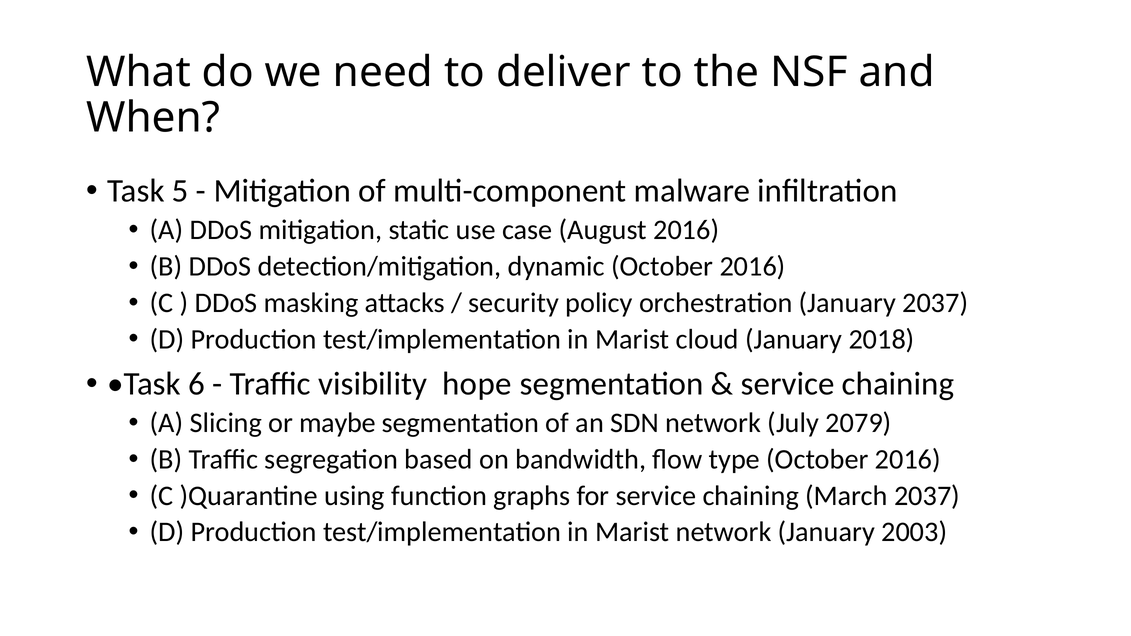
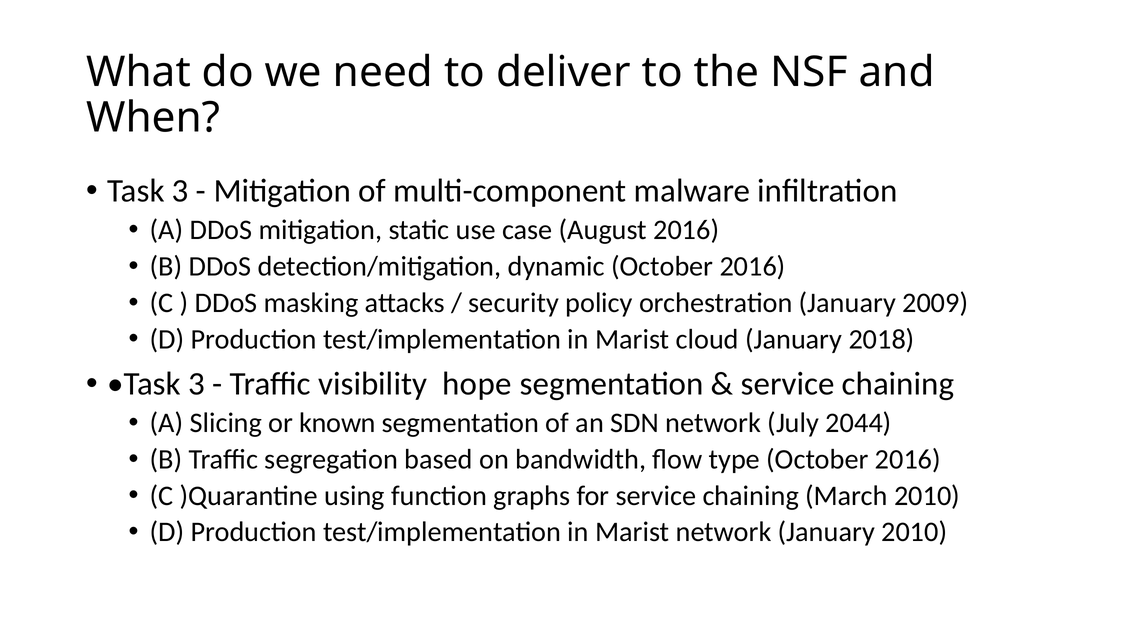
5 at (180, 191): 5 -> 3
January 2037: 2037 -> 2009
6 at (197, 384): 6 -> 3
maybe: maybe -> known
2079: 2079 -> 2044
March 2037: 2037 -> 2010
January 2003: 2003 -> 2010
